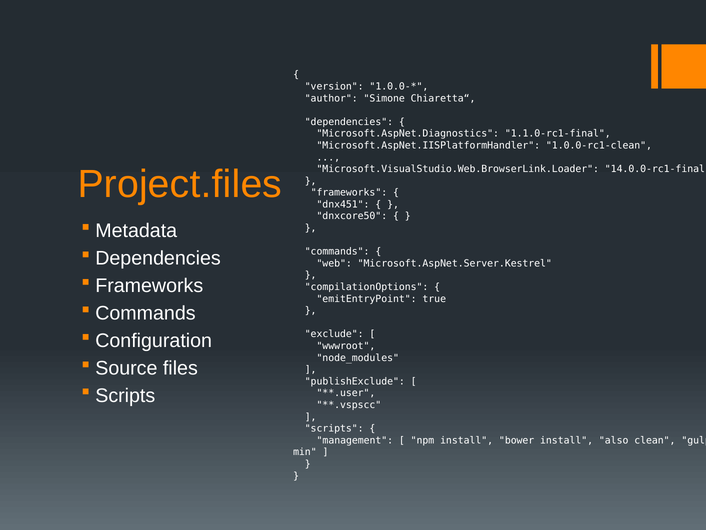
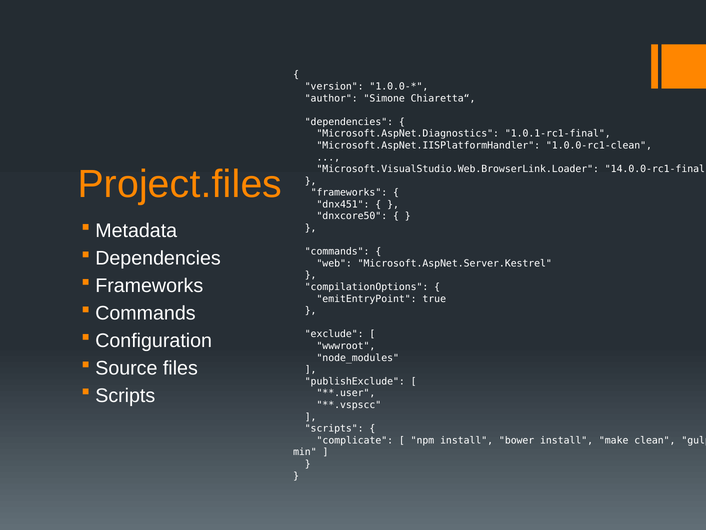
1.1.0-rc1-final: 1.1.0-rc1-final -> 1.0.1-rc1-final
management: management -> complicate
also: also -> make
